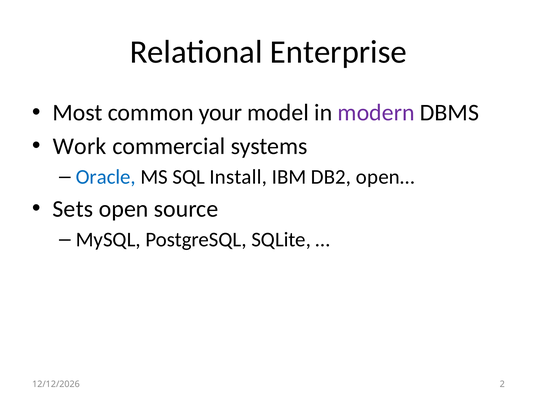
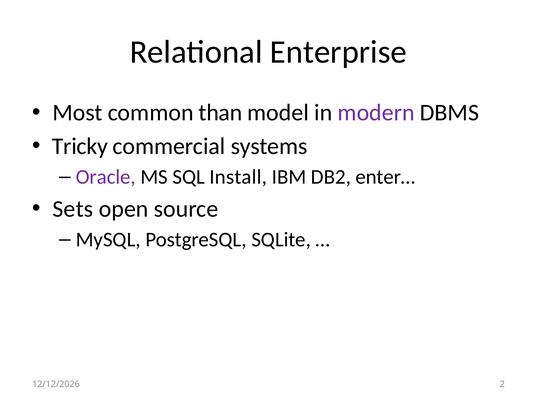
your: your -> than
Work: Work -> Tricky
Oracle colour: blue -> purple
open…: open… -> enter…
